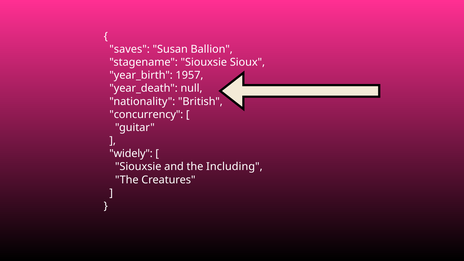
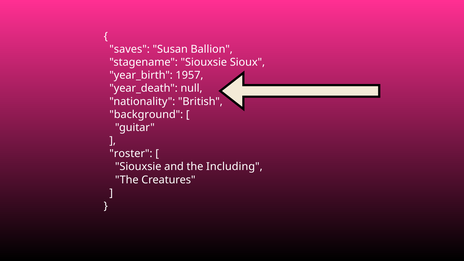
concurrency: concurrency -> background
widely: widely -> roster
